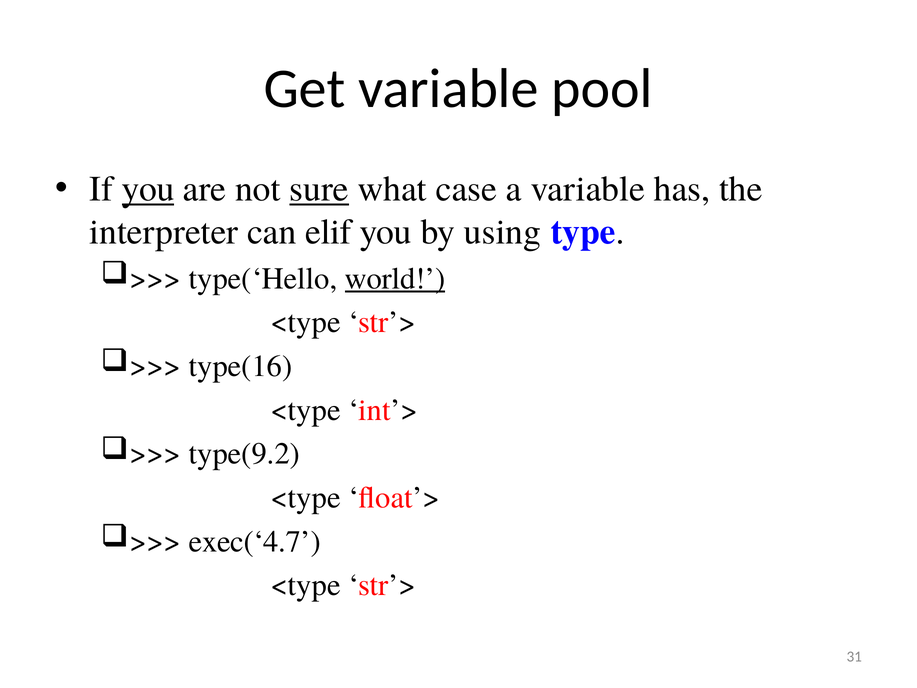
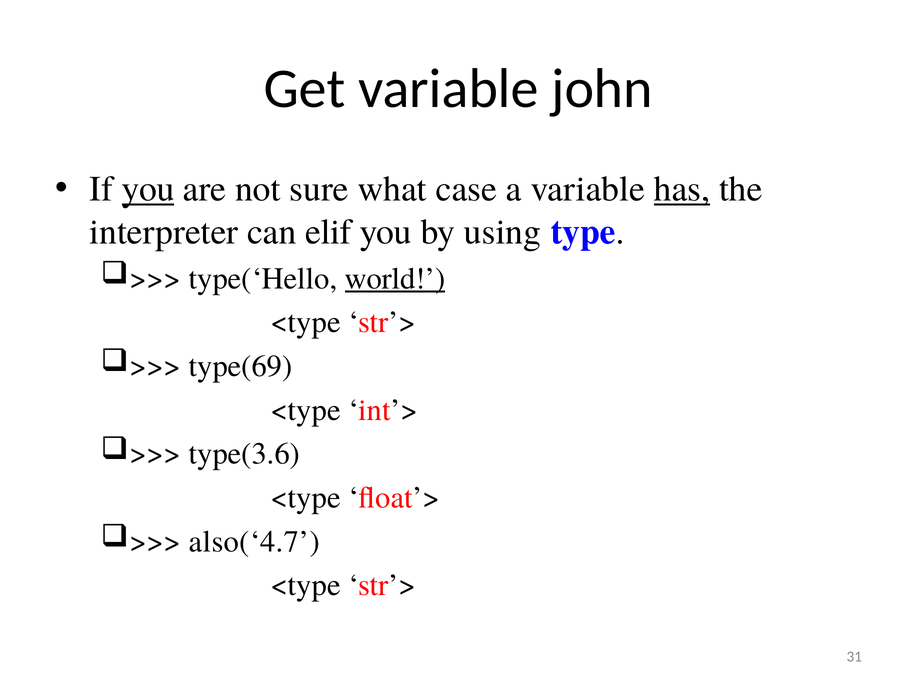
pool: pool -> john
sure underline: present -> none
has underline: none -> present
type(16: type(16 -> type(69
type(9.2: type(9.2 -> type(3.6
exec(‘4.7: exec(‘4.7 -> also(‘4.7
